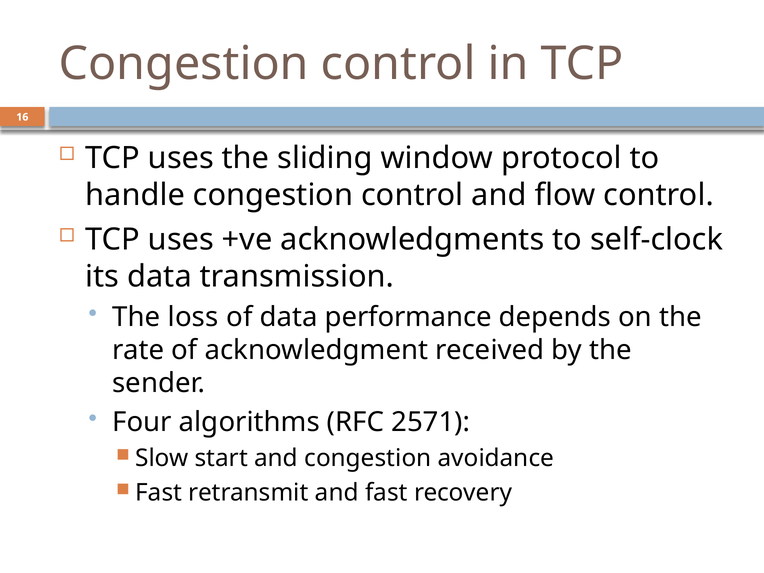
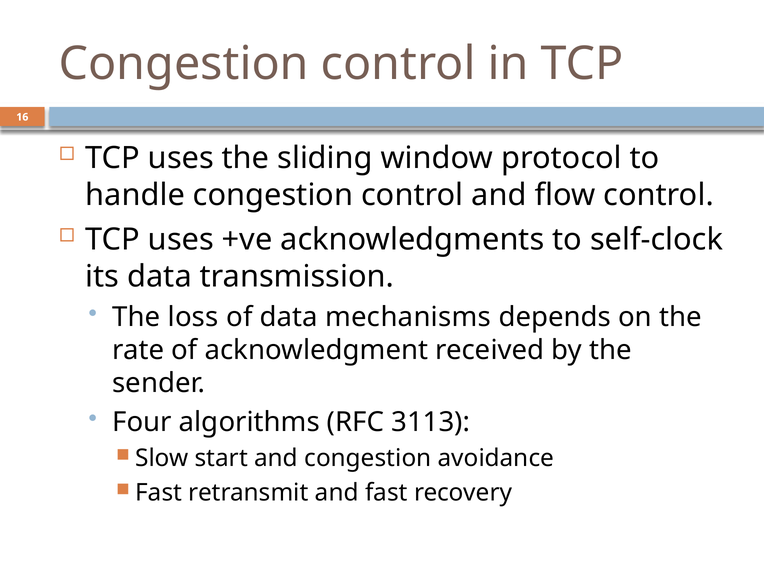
performance: performance -> mechanisms
2571: 2571 -> 3113
